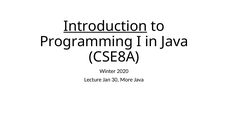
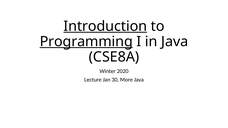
Programming underline: none -> present
